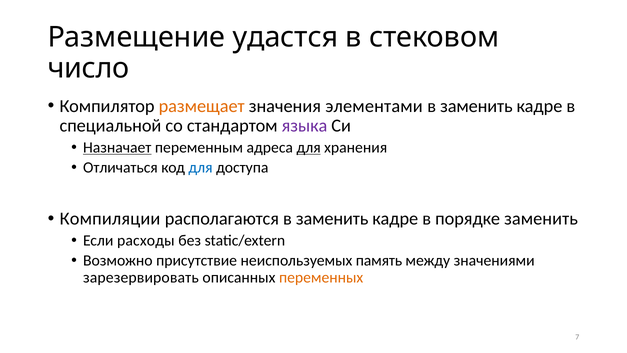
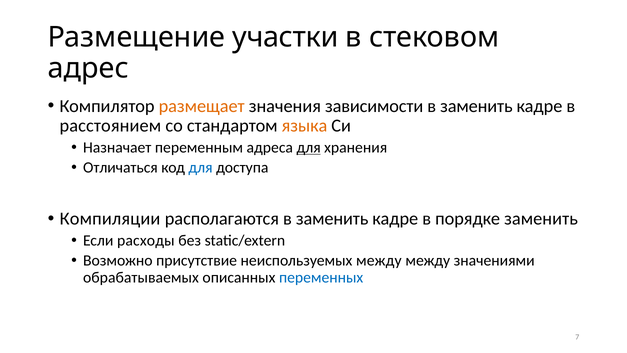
удастся: удастся -> участки
число: число -> адрес
элементами: элементами -> зависимости
специальной: специальной -> расстоянием
языка colour: purple -> orange
Назначает underline: present -> none
неиспользуемых память: память -> между
зарезервировать: зарезервировать -> обрабатываемых
переменных colour: orange -> blue
